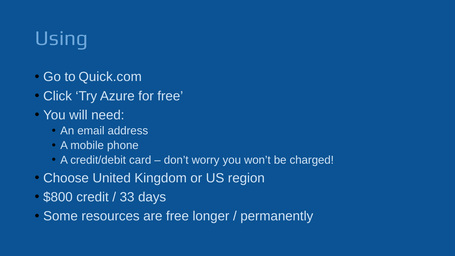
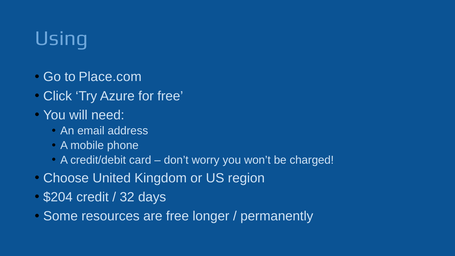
Quick.com: Quick.com -> Place.com
$800: $800 -> $204
33: 33 -> 32
